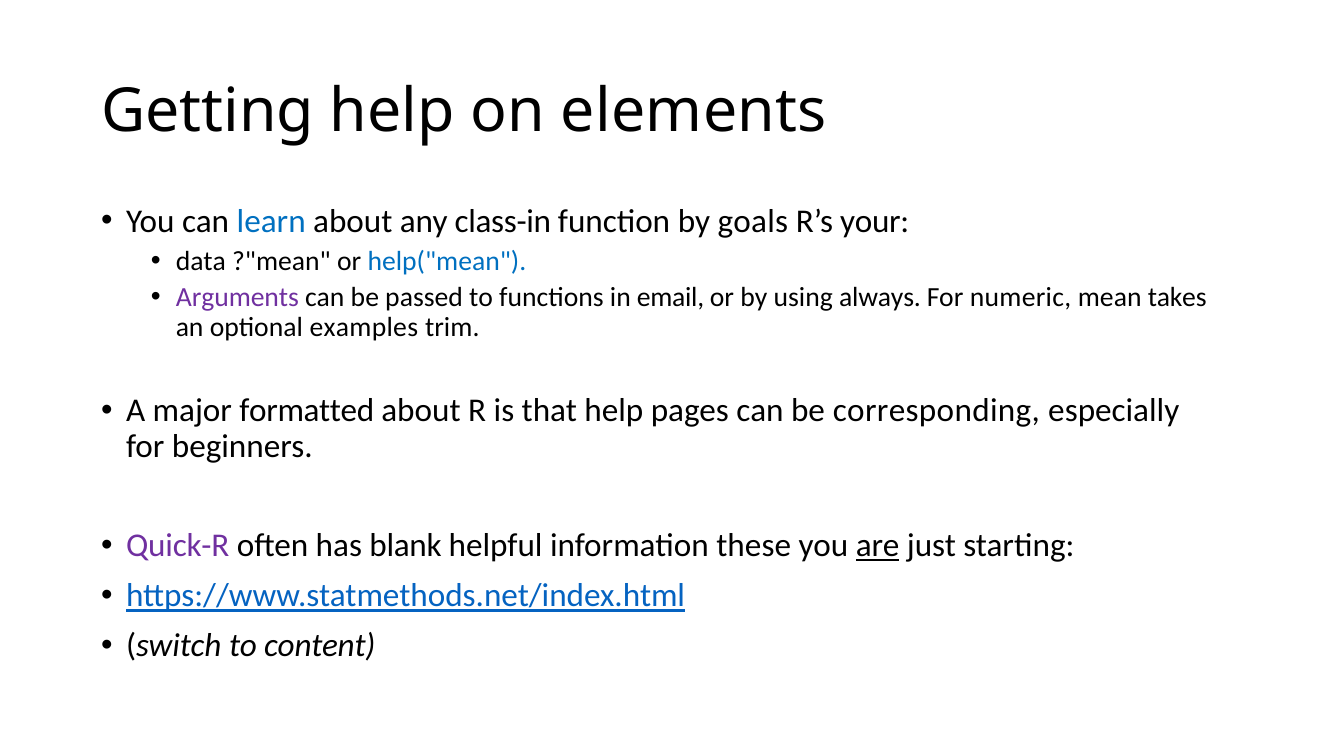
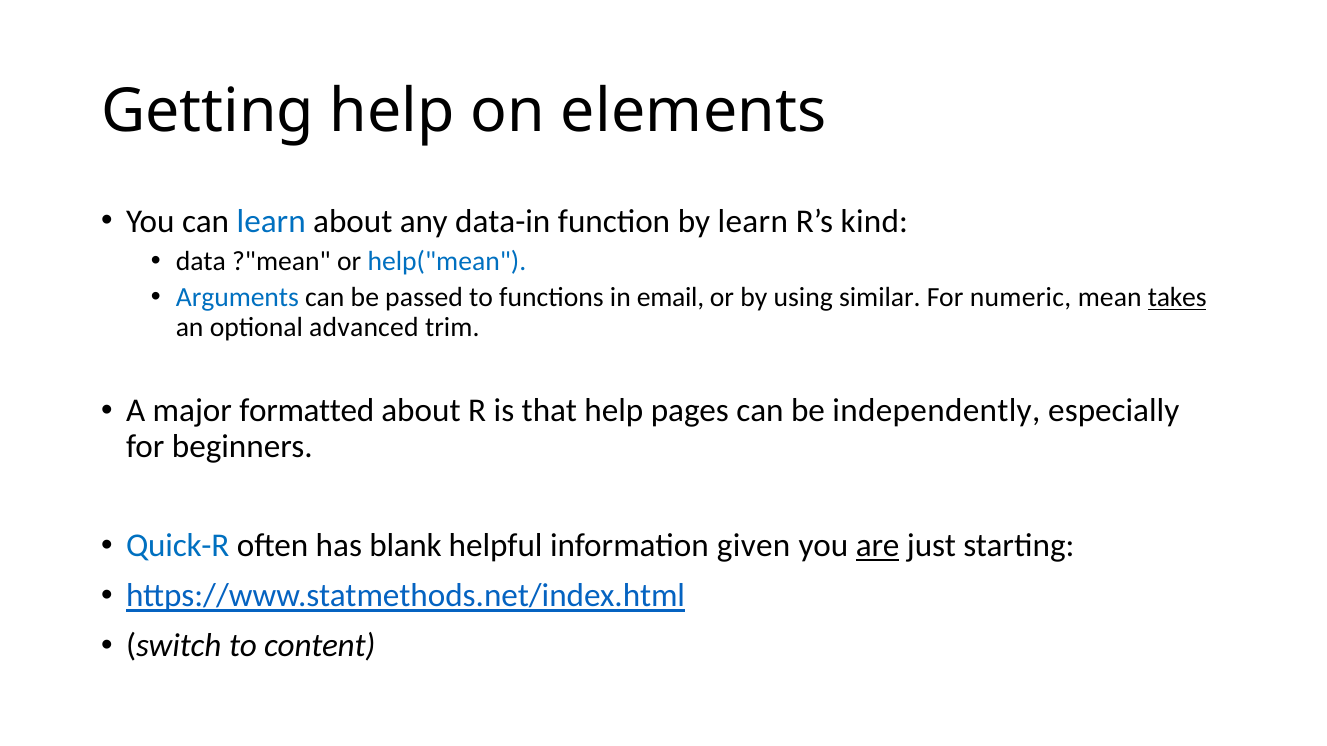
class-in: class-in -> data-in
by goals: goals -> learn
your: your -> kind
Arguments colour: purple -> blue
always: always -> similar
takes underline: none -> present
examples: examples -> advanced
corresponding: corresponding -> independently
Quick-R colour: purple -> blue
these: these -> given
